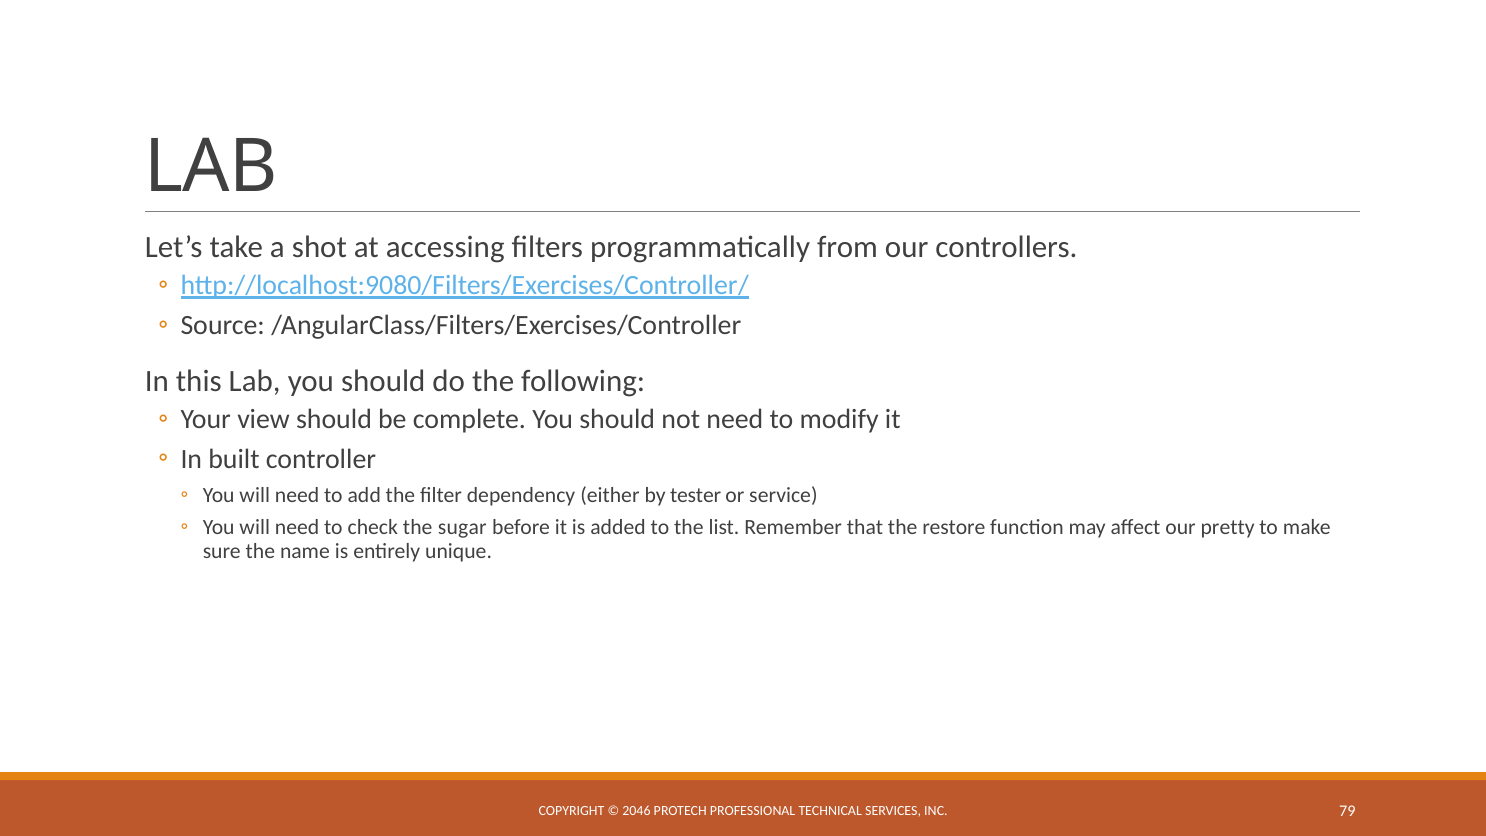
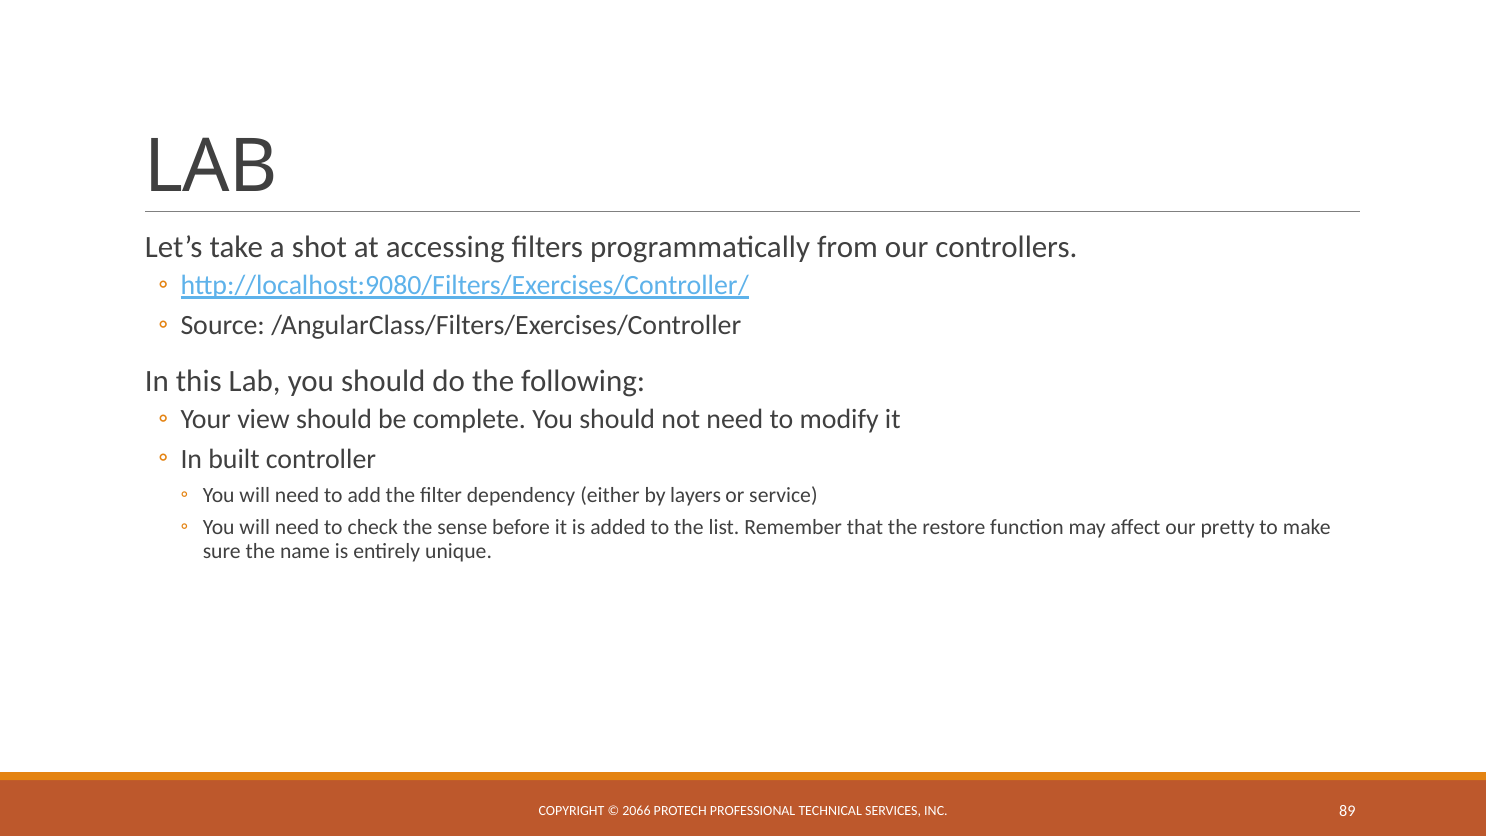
tester: tester -> layers
sugar: sugar -> sense
2046: 2046 -> 2066
79: 79 -> 89
